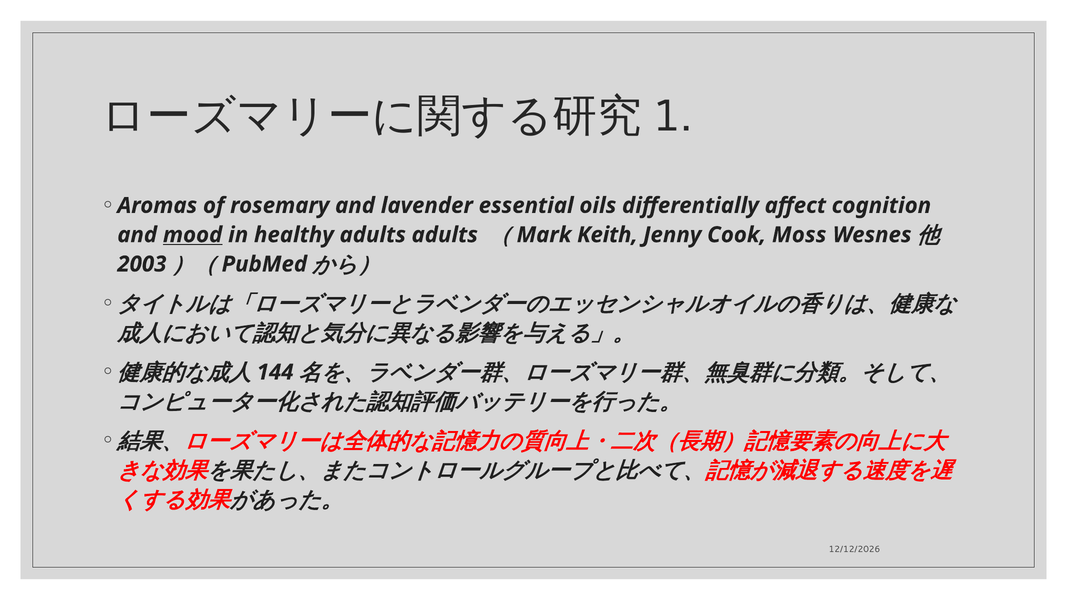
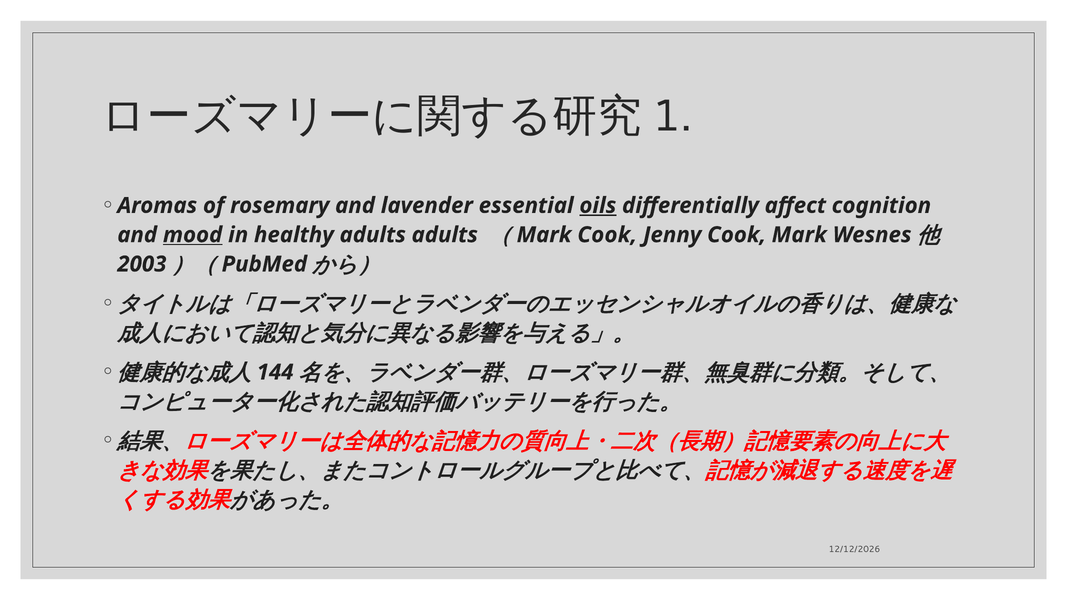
oils underline: none -> present
Keith at (607, 235): Keith -> Cook
Cook Moss: Moss -> Mark
